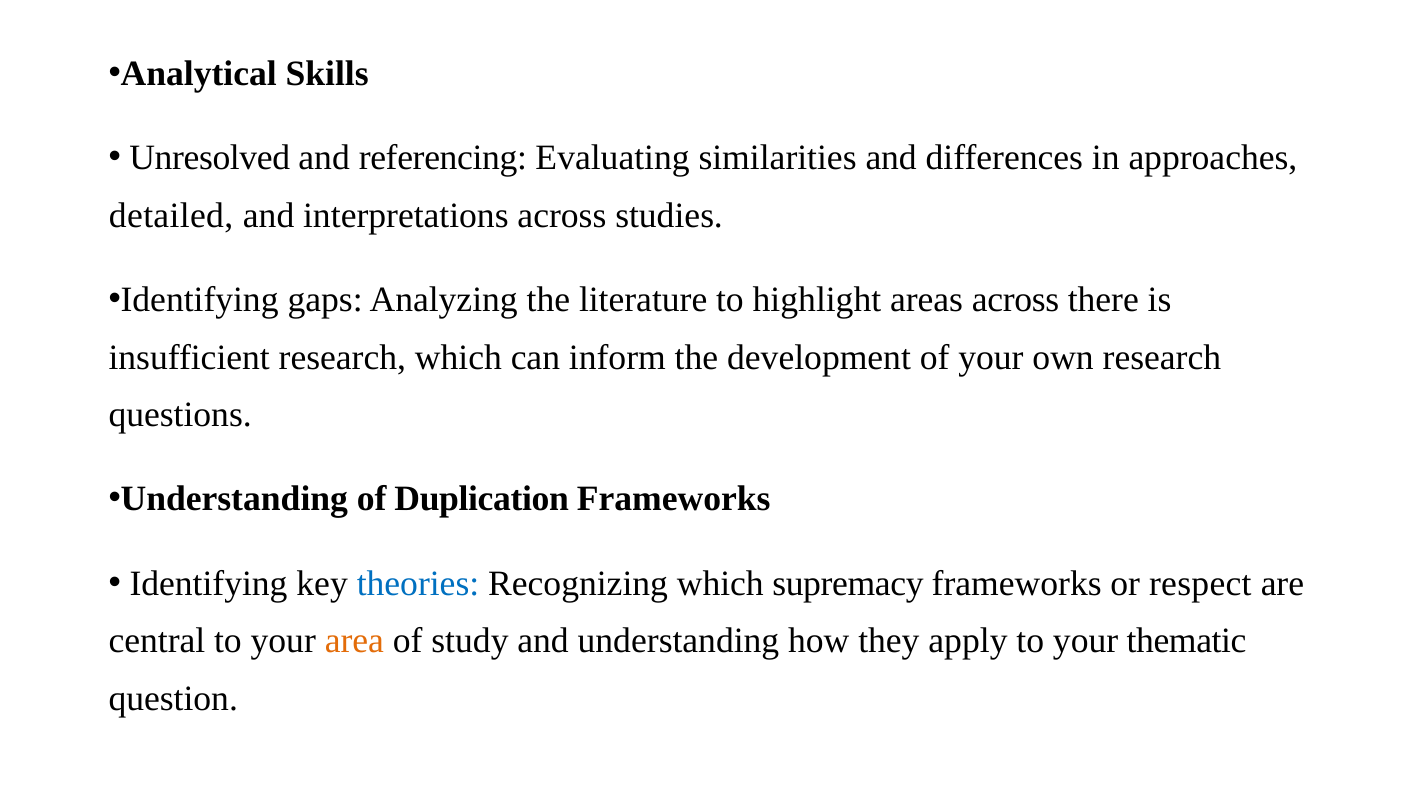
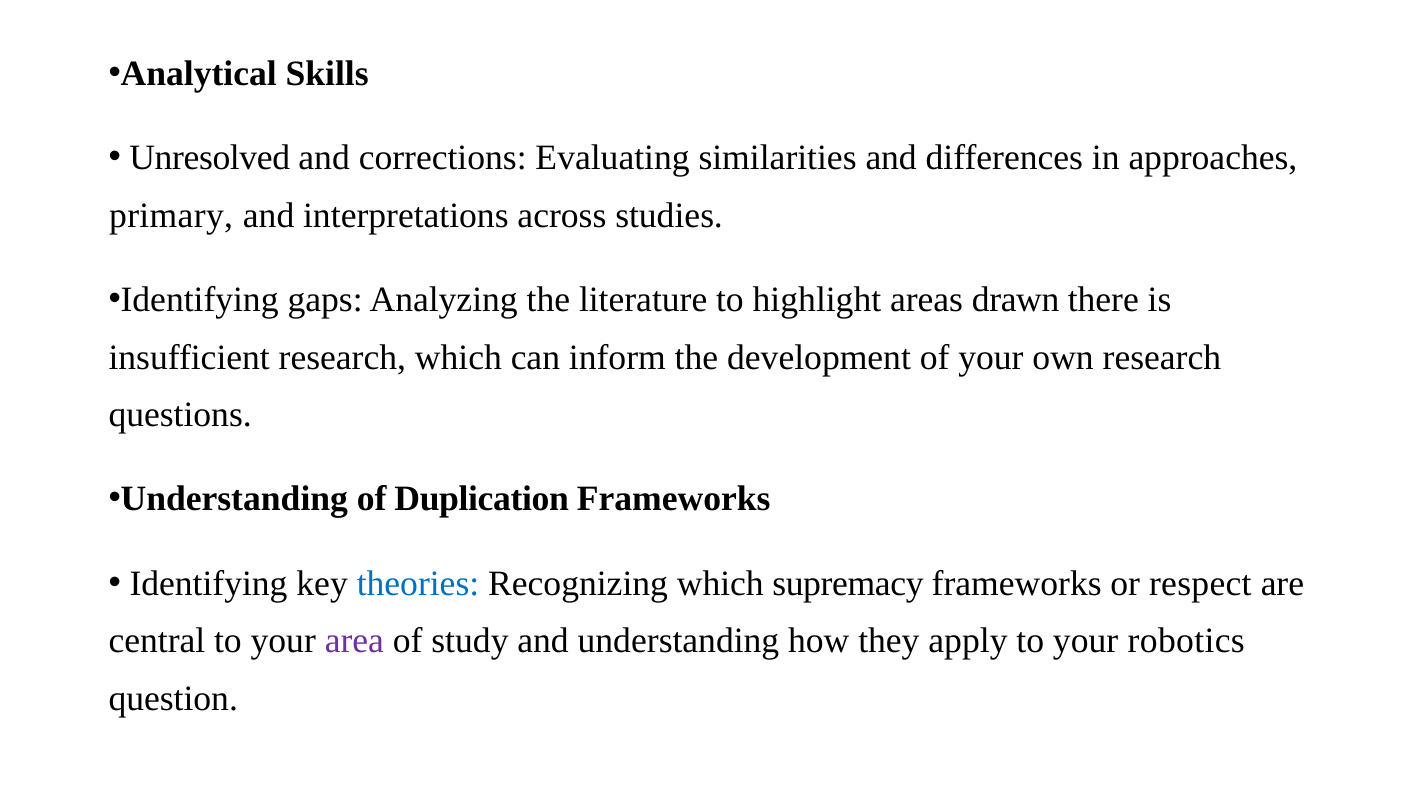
referencing: referencing -> corrections
detailed: detailed -> primary
areas across: across -> drawn
area colour: orange -> purple
thematic: thematic -> robotics
